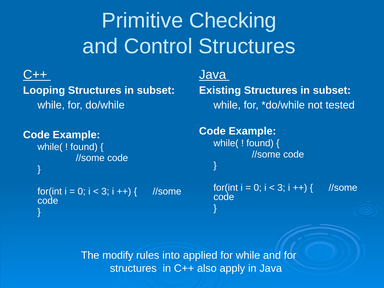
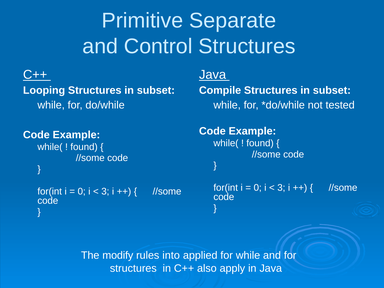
Checking: Checking -> Separate
Existing: Existing -> Compile
